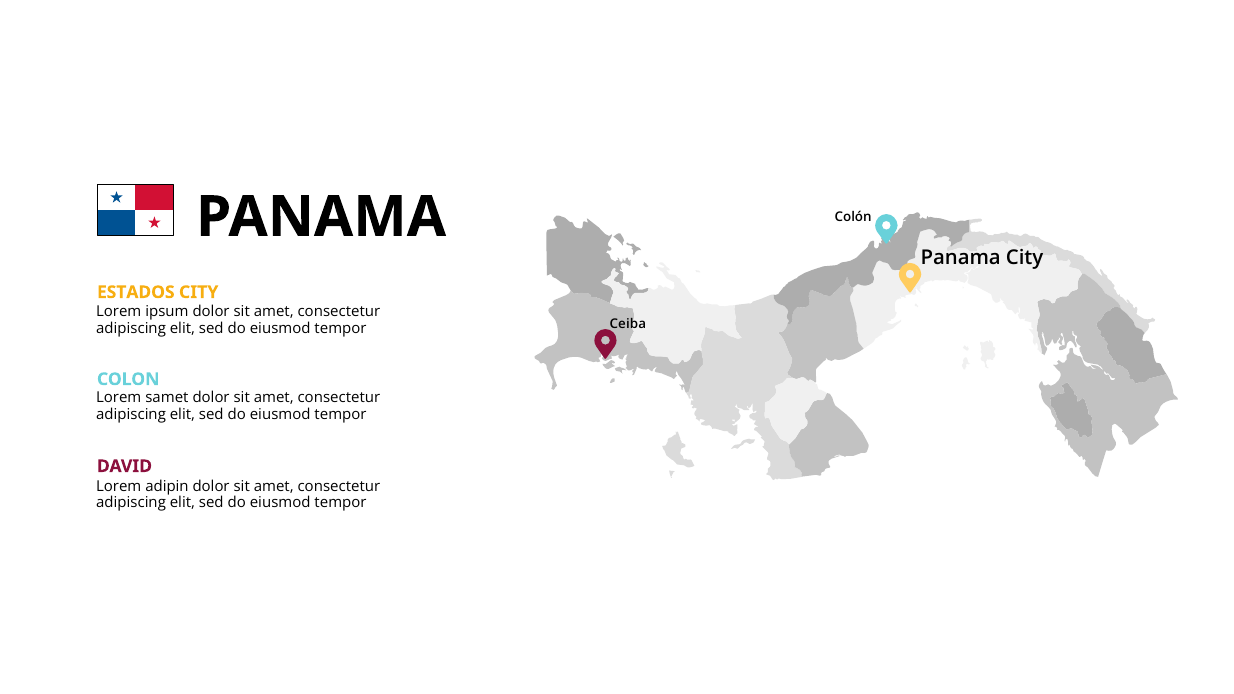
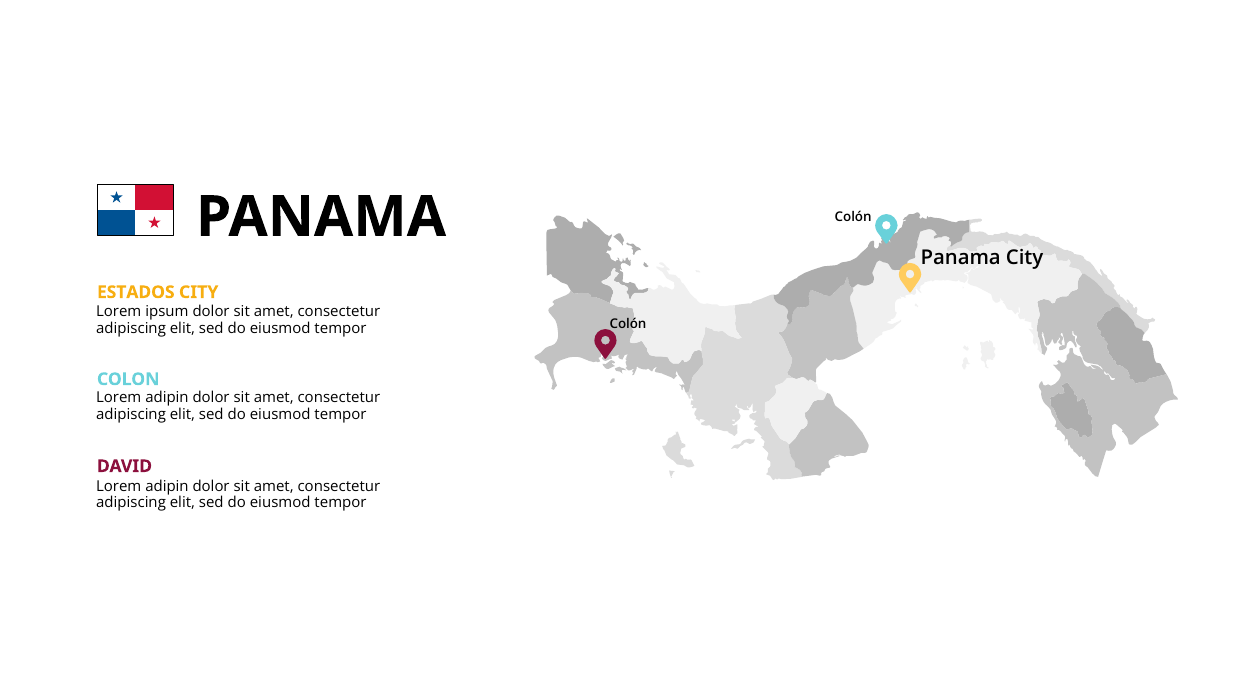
Ceiba at (628, 324): Ceiba -> Colón
samet at (167, 397): samet -> adipin
